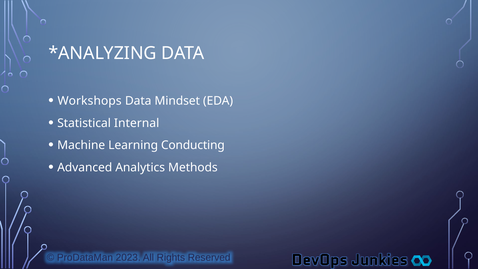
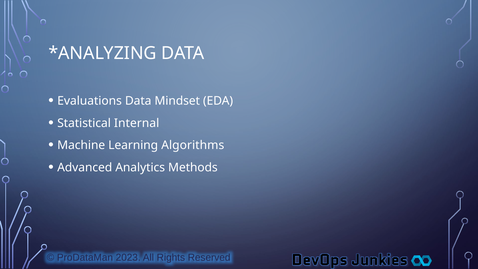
Workshops: Workshops -> Evaluations
Conducting: Conducting -> Algorithms
